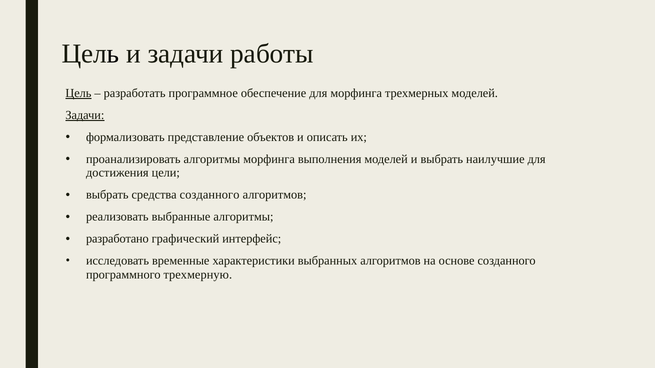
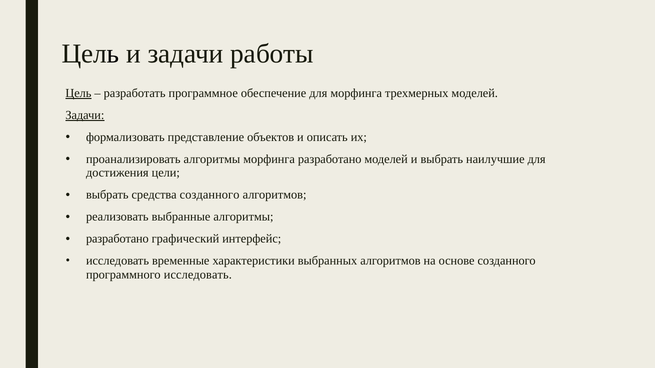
морфинга выполнения: выполнения -> разработано
программного трехмерную: трехмерную -> исследовать
